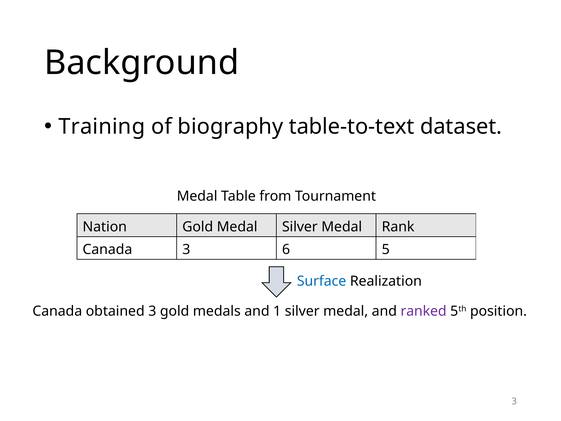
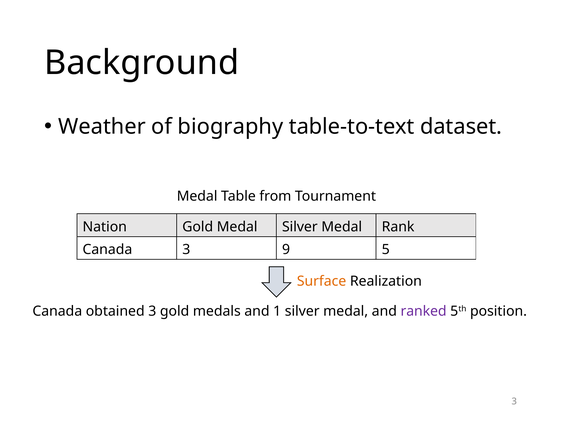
Training: Training -> Weather
6: 6 -> 9
Surface colour: blue -> orange
